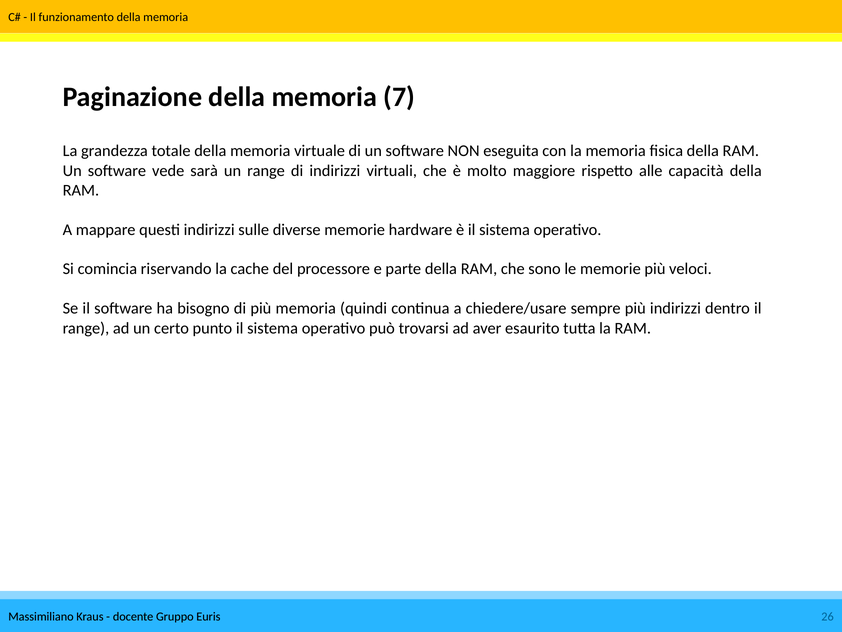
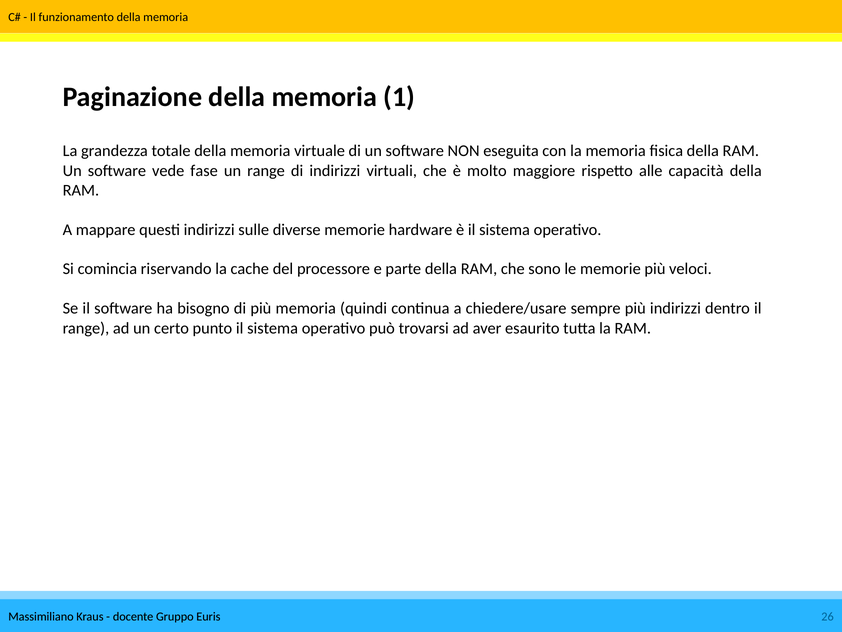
7: 7 -> 1
sarà: sarà -> fase
